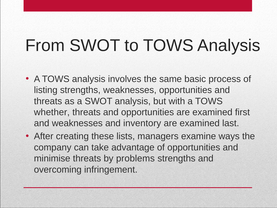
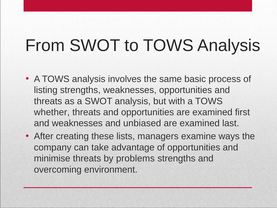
inventory: inventory -> unbiased
infringement: infringement -> environment
